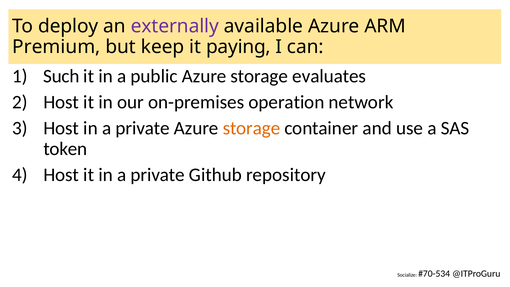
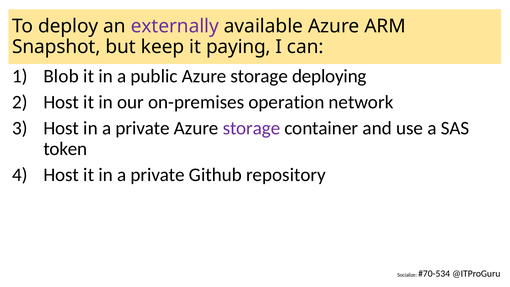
Premium: Premium -> Snapshot
Such: Such -> Blob
evaluates: evaluates -> deploying
storage at (251, 128) colour: orange -> purple
